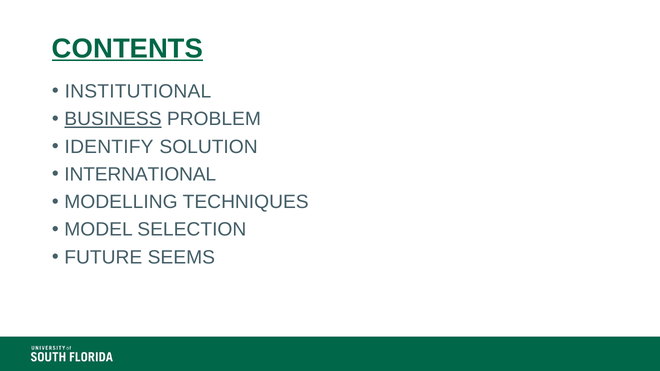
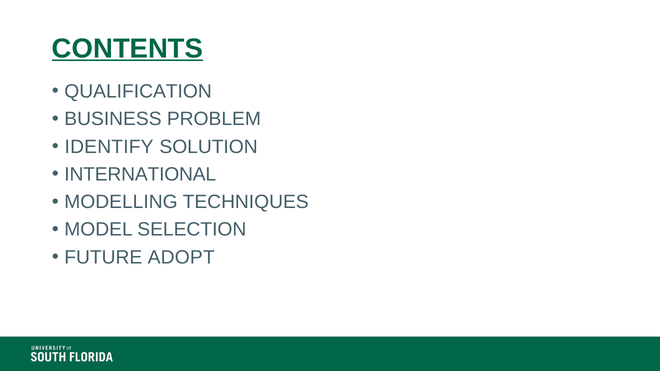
INSTITUTIONAL: INSTITUTIONAL -> QUALIFICATION
BUSINESS underline: present -> none
SEEMS: SEEMS -> ADOPT
